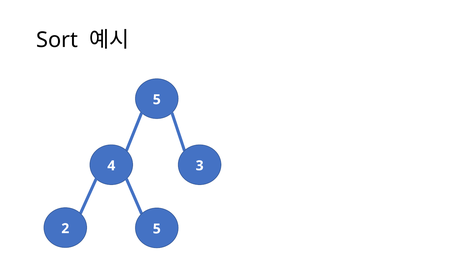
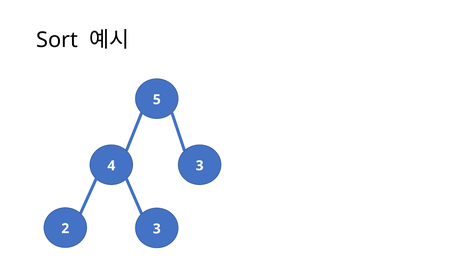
2 5: 5 -> 3
